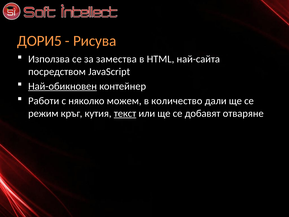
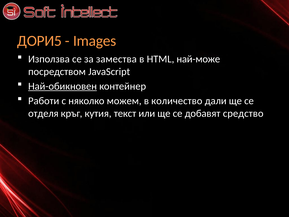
Рисува: Рисува -> Images
най-сайта: най-сайта -> най-може
режим: режим -> отделя
текст underline: present -> none
отваряне: отваряне -> средство
